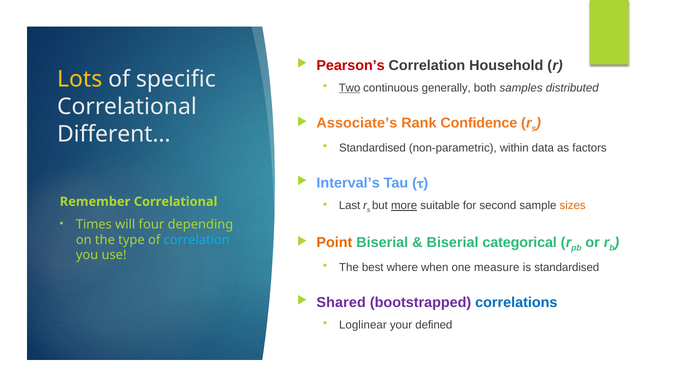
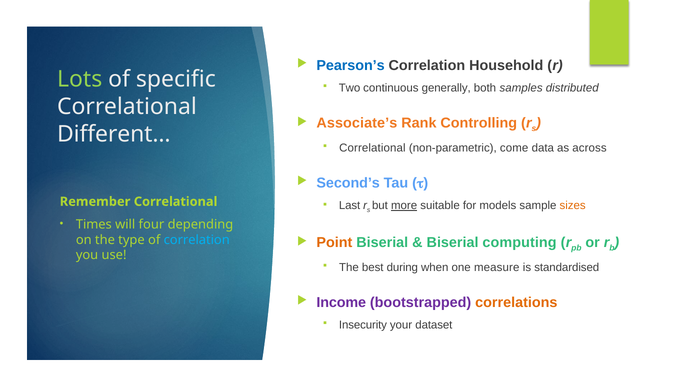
Pearson’s colour: red -> blue
Lots colour: yellow -> light green
Two underline: present -> none
Confidence: Confidence -> Controlling
Standardised at (372, 148): Standardised -> Correlational
within: within -> come
factors: factors -> across
Interval’s: Interval’s -> Second’s
second: second -> models
categorical: categorical -> computing
where: where -> during
Shared: Shared -> Income
correlations colour: blue -> orange
Loglinear: Loglinear -> Insecurity
defined: defined -> dataset
